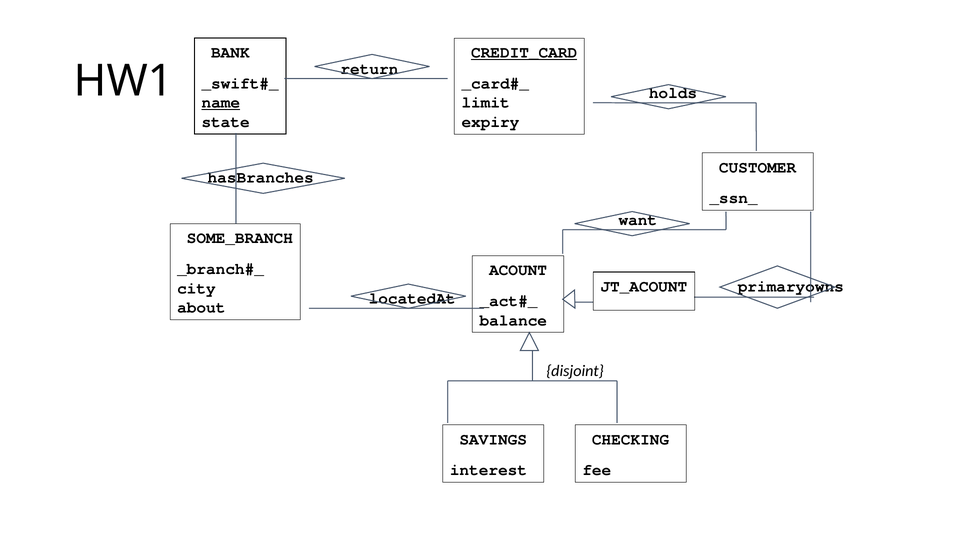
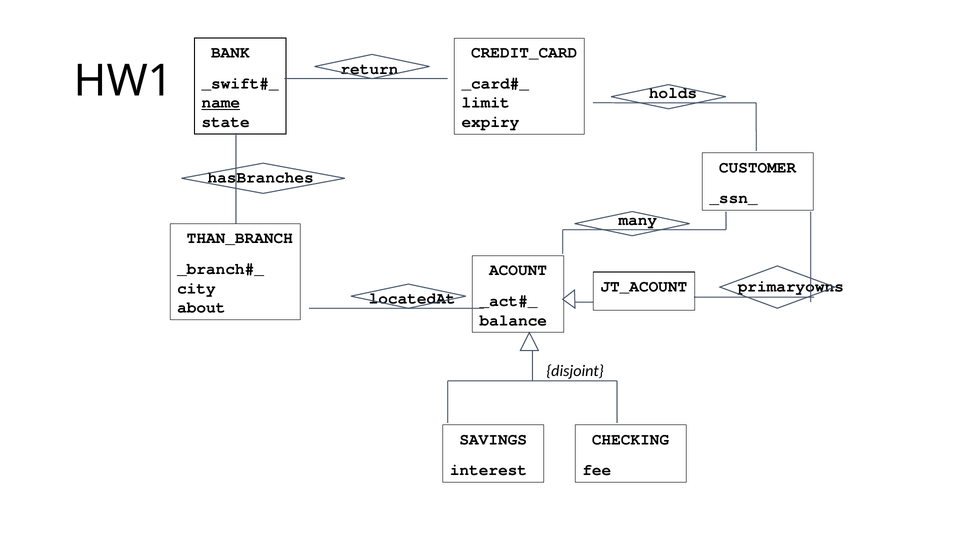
CREDIT_CARD underline: present -> none
want: want -> many
SOME_BRANCH: SOME_BRANCH -> THAN_BRANCH
